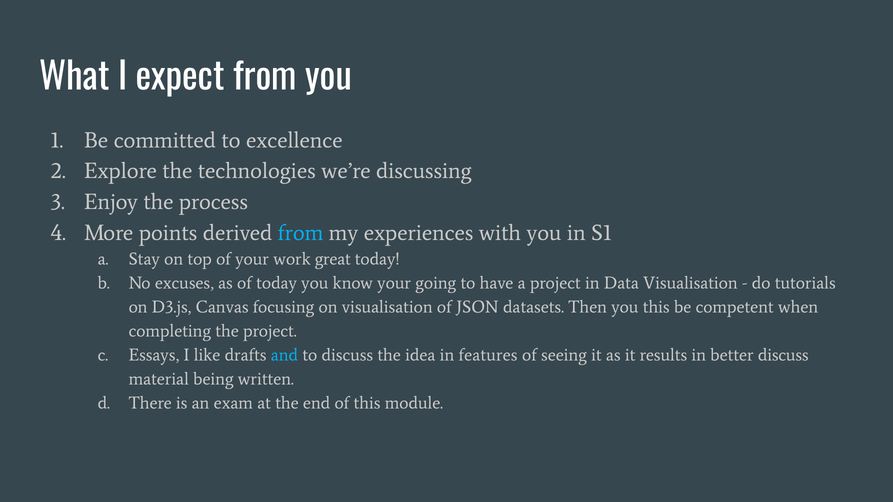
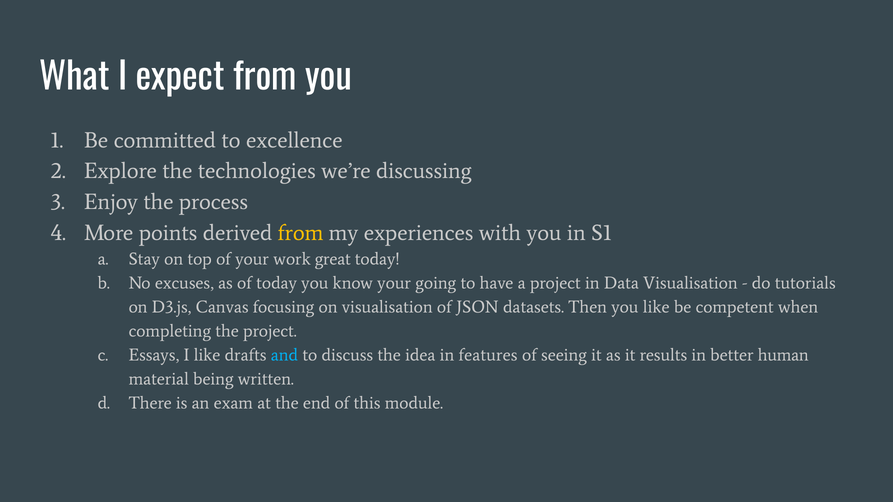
from at (301, 233) colour: light blue -> yellow
you this: this -> like
better discuss: discuss -> human
